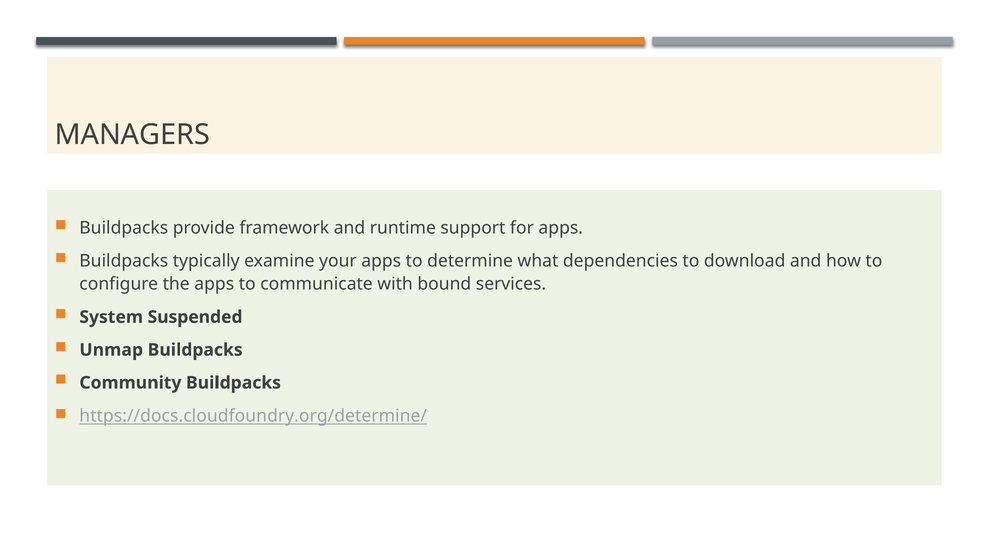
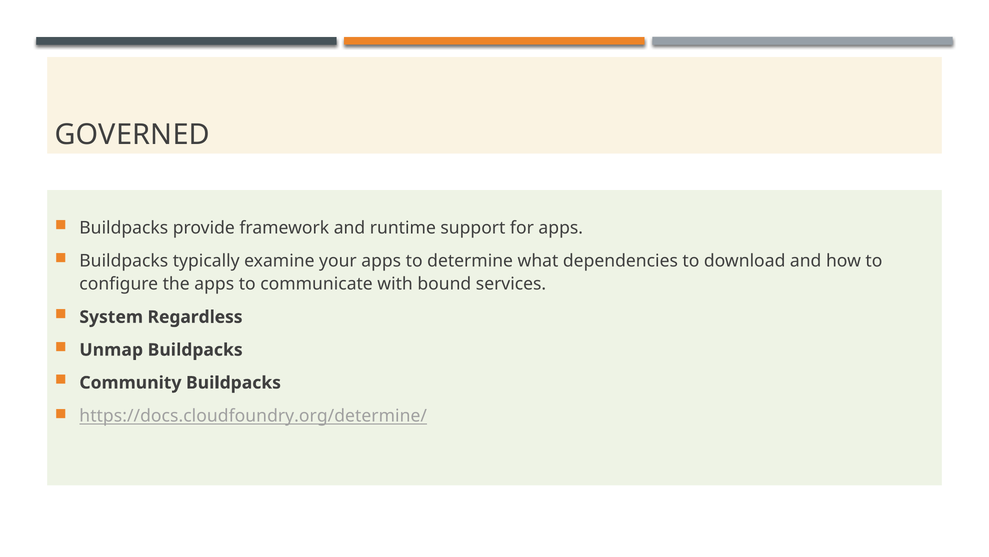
MANAGERS: MANAGERS -> GOVERNED
Suspended: Suspended -> Regardless
